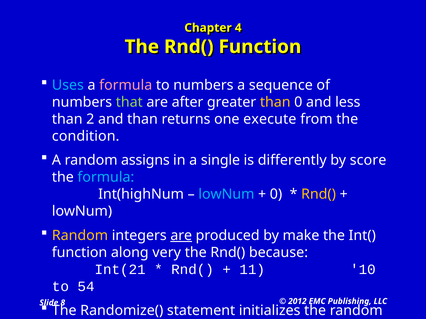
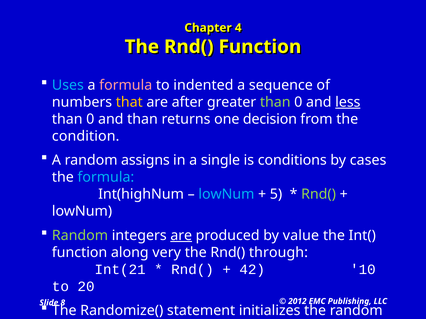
to numbers: numbers -> indented
that colour: light green -> yellow
than at (275, 102) colour: yellow -> light green
less underline: none -> present
2 at (90, 119): 2 -> 0
execute: execute -> decision
differently: differently -> conditions
score: score -> cases
0 at (276, 195): 0 -> 5
Rnd( at (319, 195) colour: yellow -> light green
Random at (80, 236) colour: yellow -> light green
make: make -> value
because: because -> through
11: 11 -> 42
54: 54 -> 20
